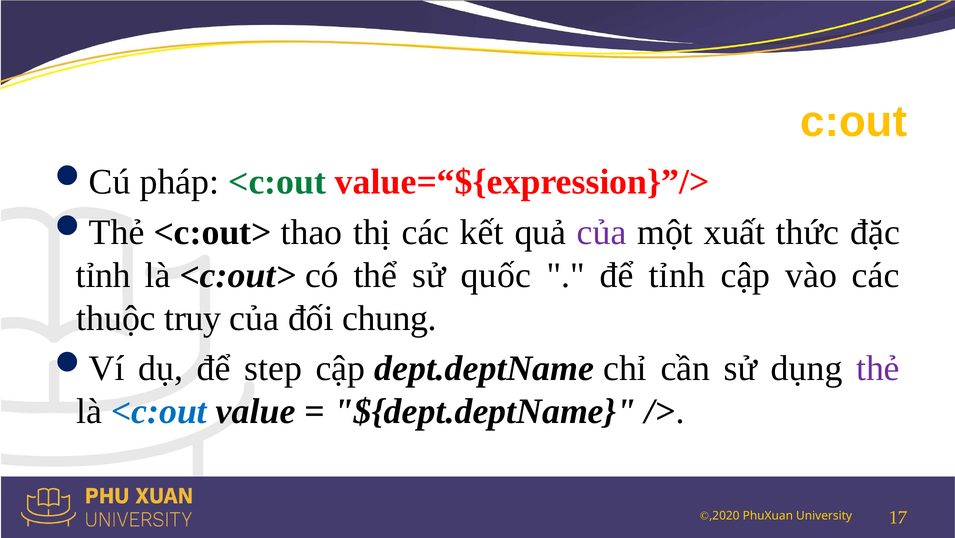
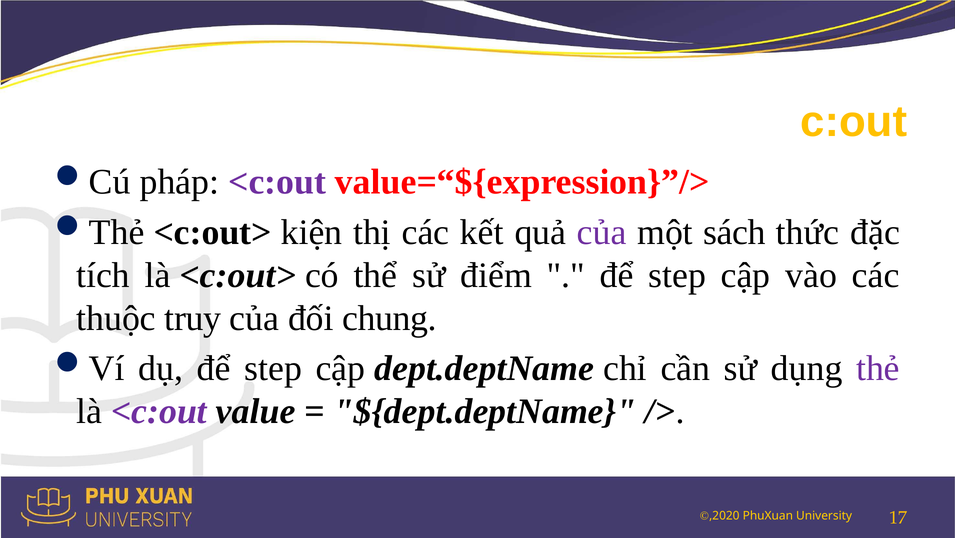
<c:out at (277, 182) colour: green -> purple
thao: thao -> kiện
xuất: xuất -> sách
tỉnh at (103, 275): tỉnh -> tích
quốc: quốc -> điểm
tỉnh at (677, 275): tỉnh -> step
<c:out at (159, 411) colour: blue -> purple
